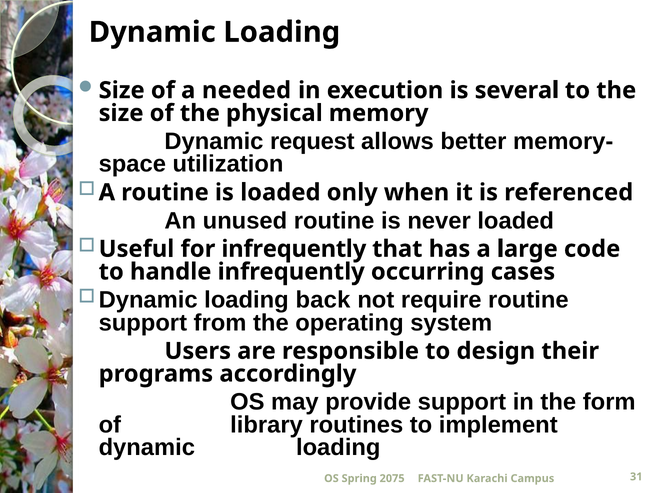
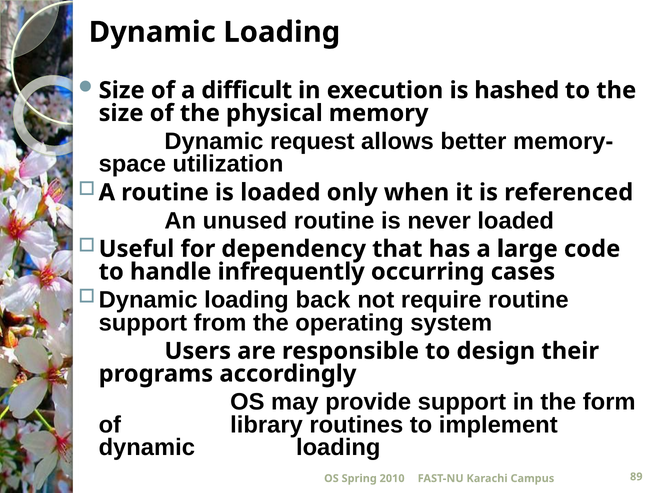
needed: needed -> difficult
several: several -> hashed
for infrequently: infrequently -> dependency
2075: 2075 -> 2010
31: 31 -> 89
